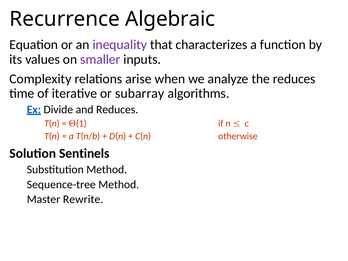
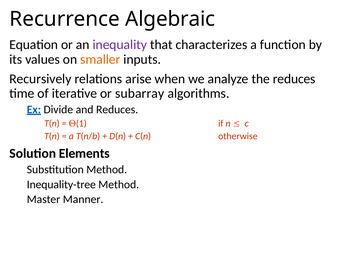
smaller colour: purple -> orange
Complexity: Complexity -> Recursively
Sentinels: Sentinels -> Elements
Sequence-tree: Sequence-tree -> Inequality-tree
Rewrite: Rewrite -> Manner
